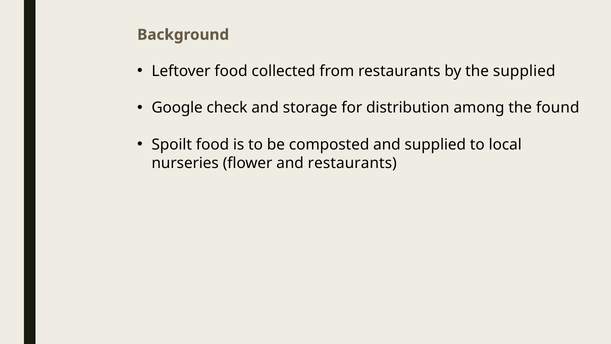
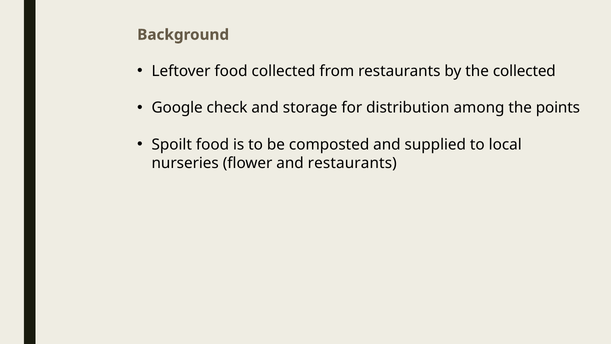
the supplied: supplied -> collected
found: found -> points
